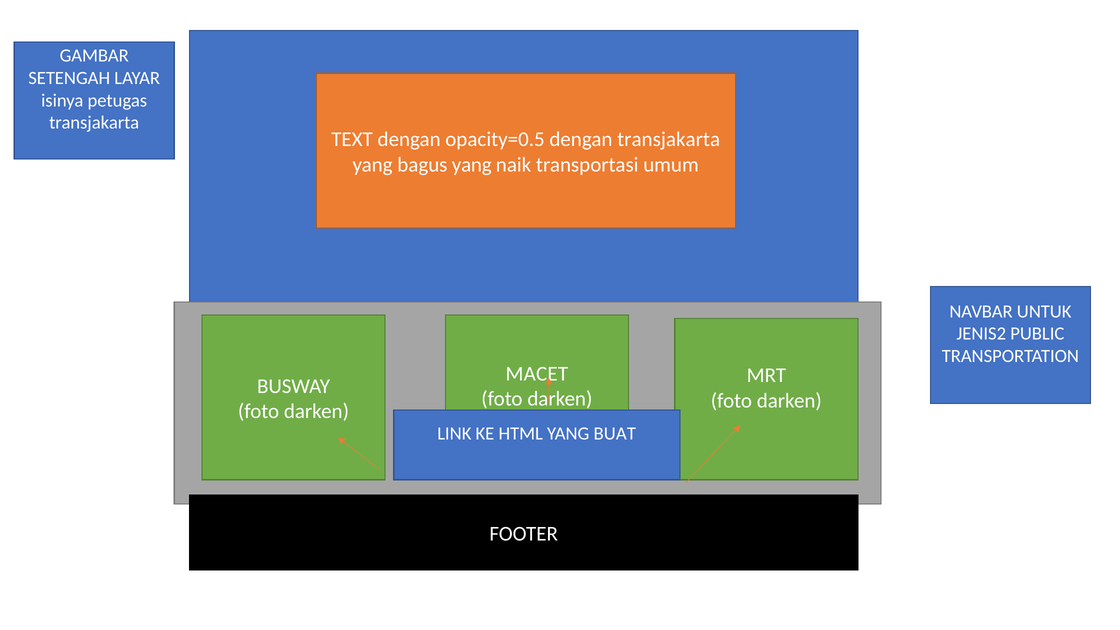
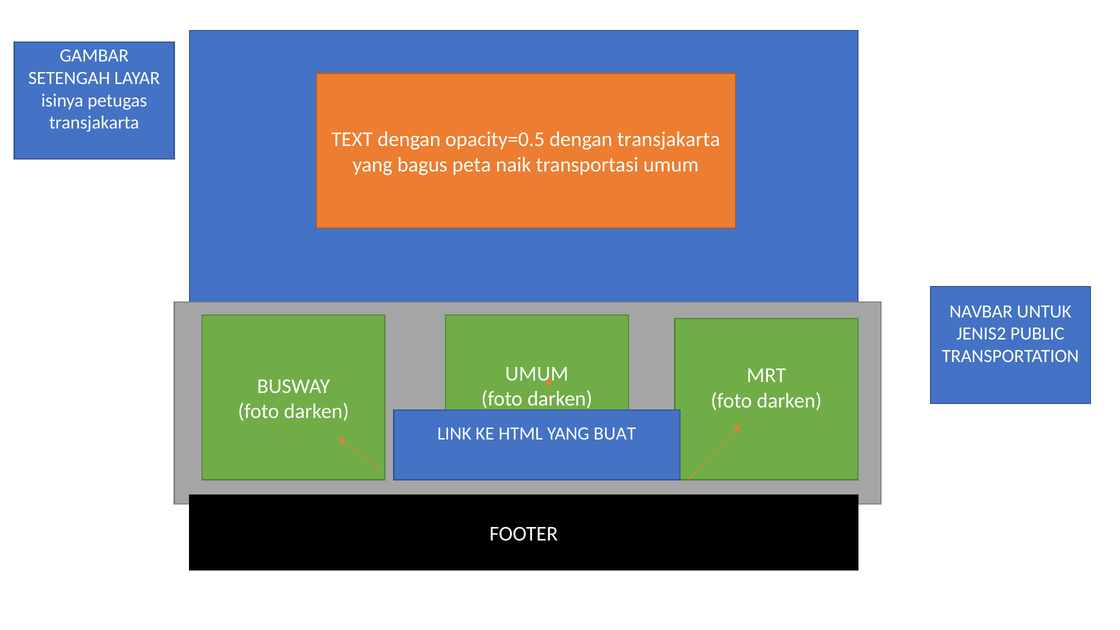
bagus yang: yang -> peta
MACET at (537, 374): MACET -> UMUM
